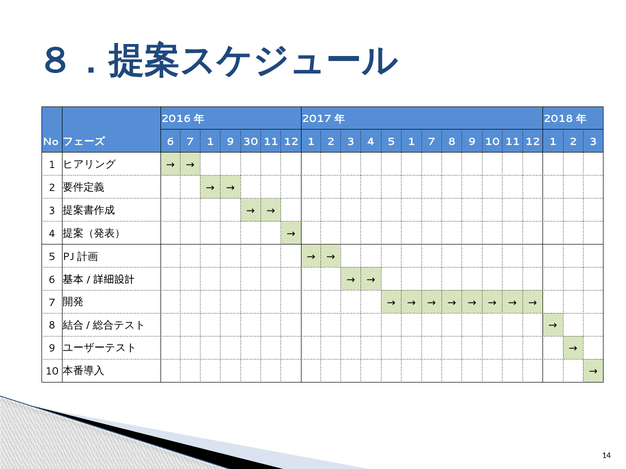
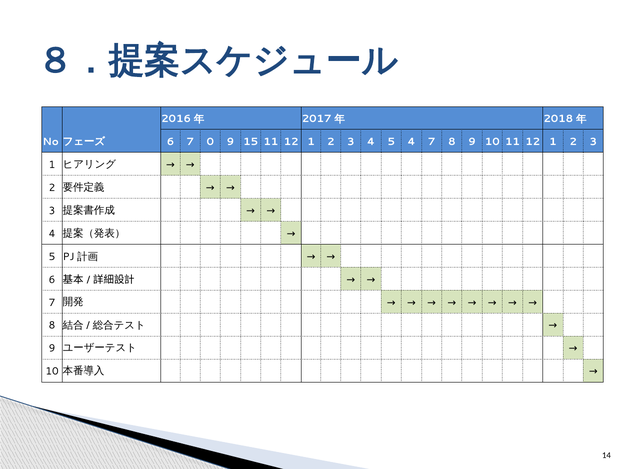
7 1: 1 -> 0
30: 30 -> 15
5 1: 1 -> 4
